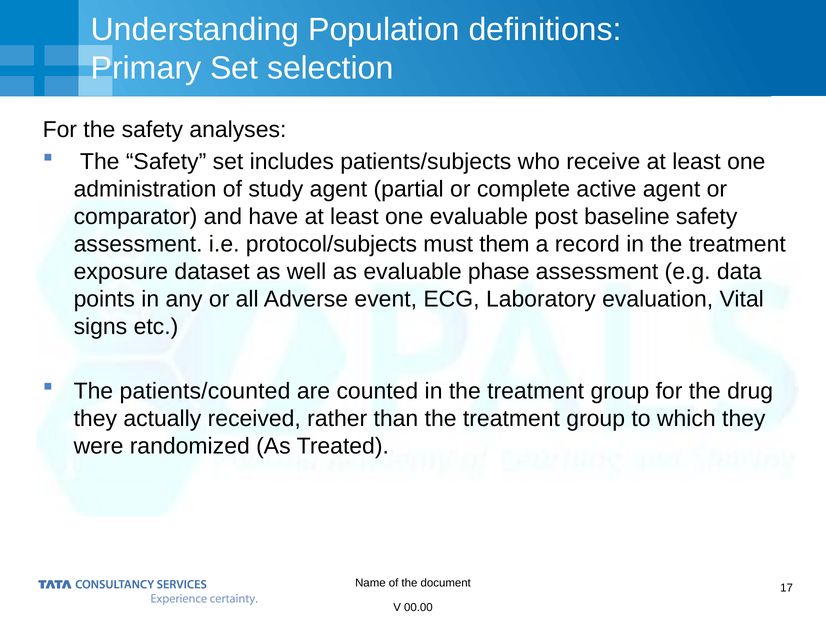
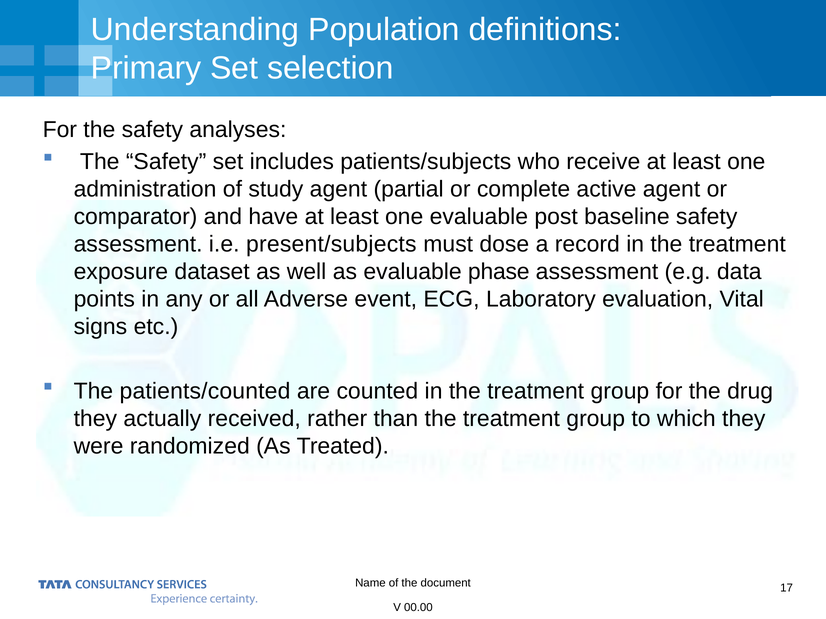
protocol/subjects: protocol/subjects -> present/subjects
them: them -> dose
